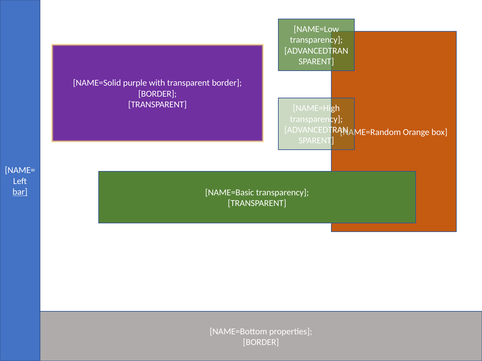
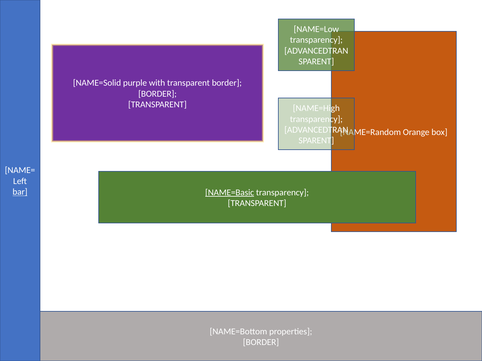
NAME=Basic underline: none -> present
